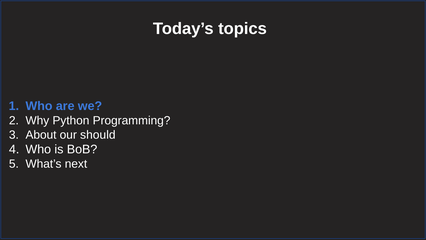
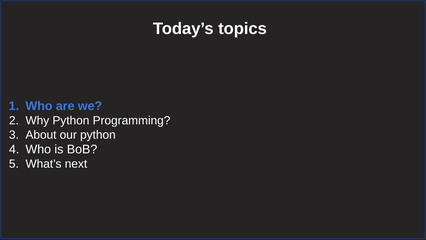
our should: should -> python
